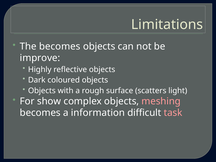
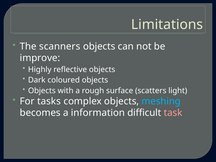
The becomes: becomes -> scanners
show: show -> tasks
meshing colour: pink -> light blue
